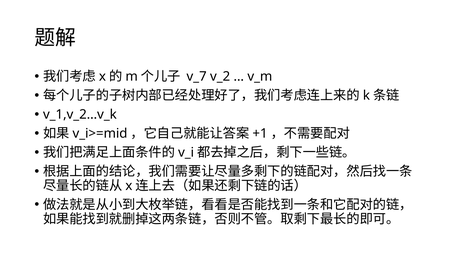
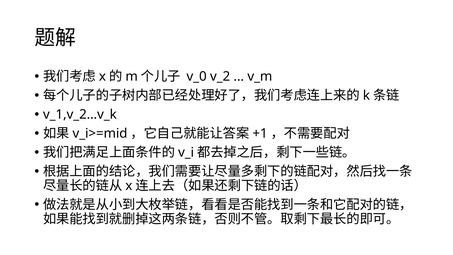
v_7: v_7 -> v_0
